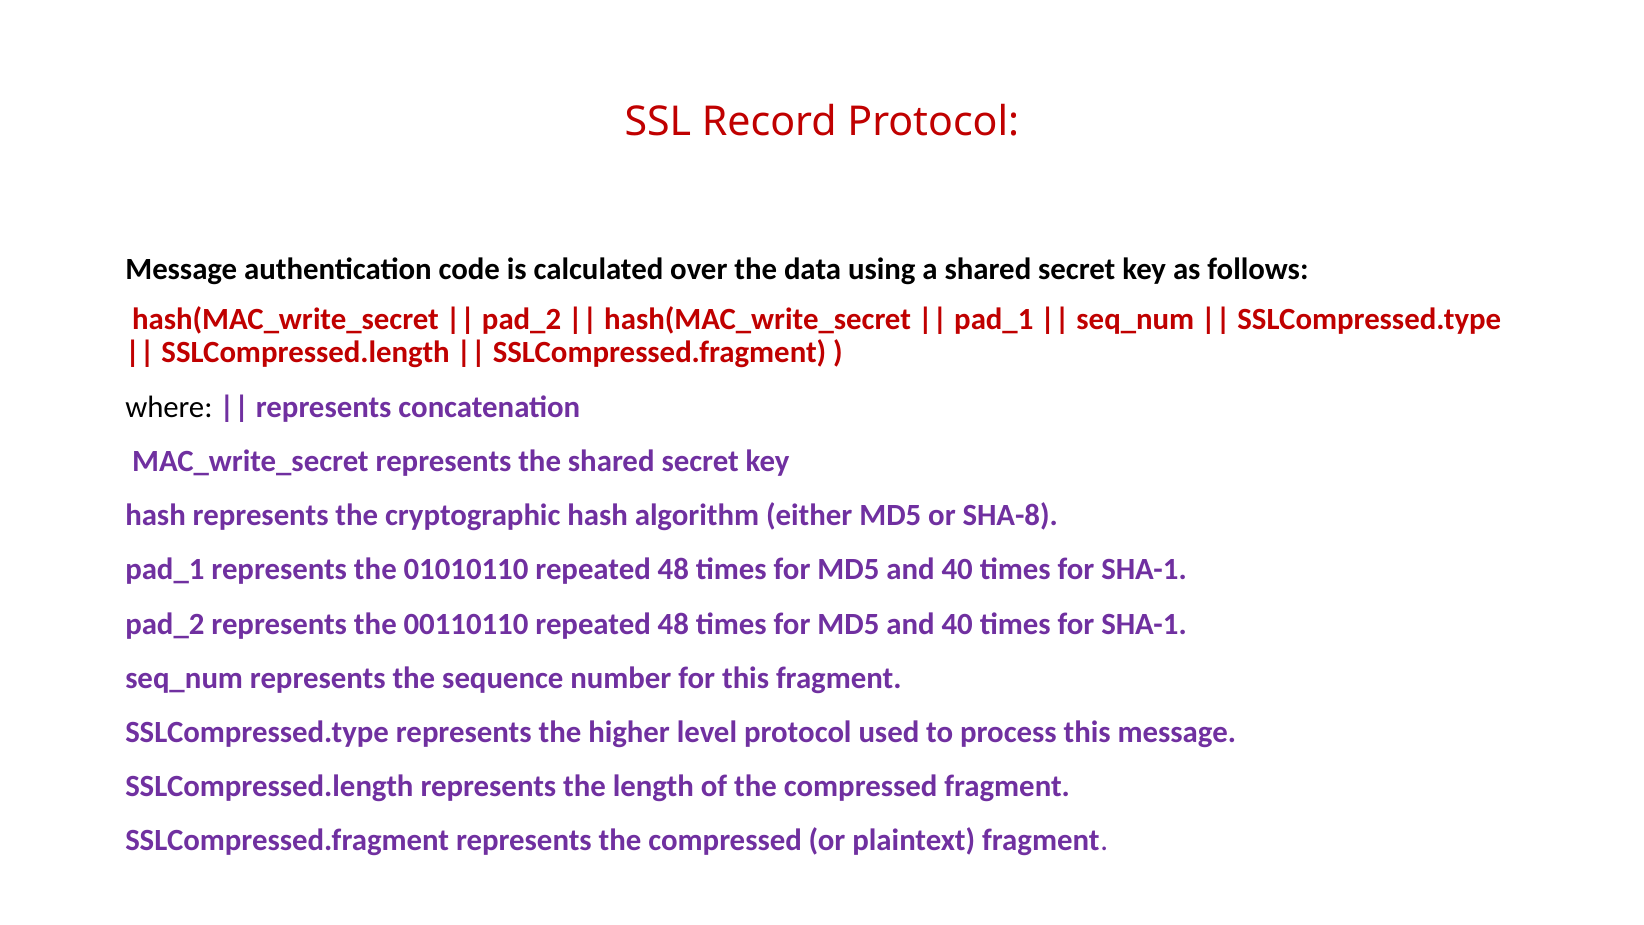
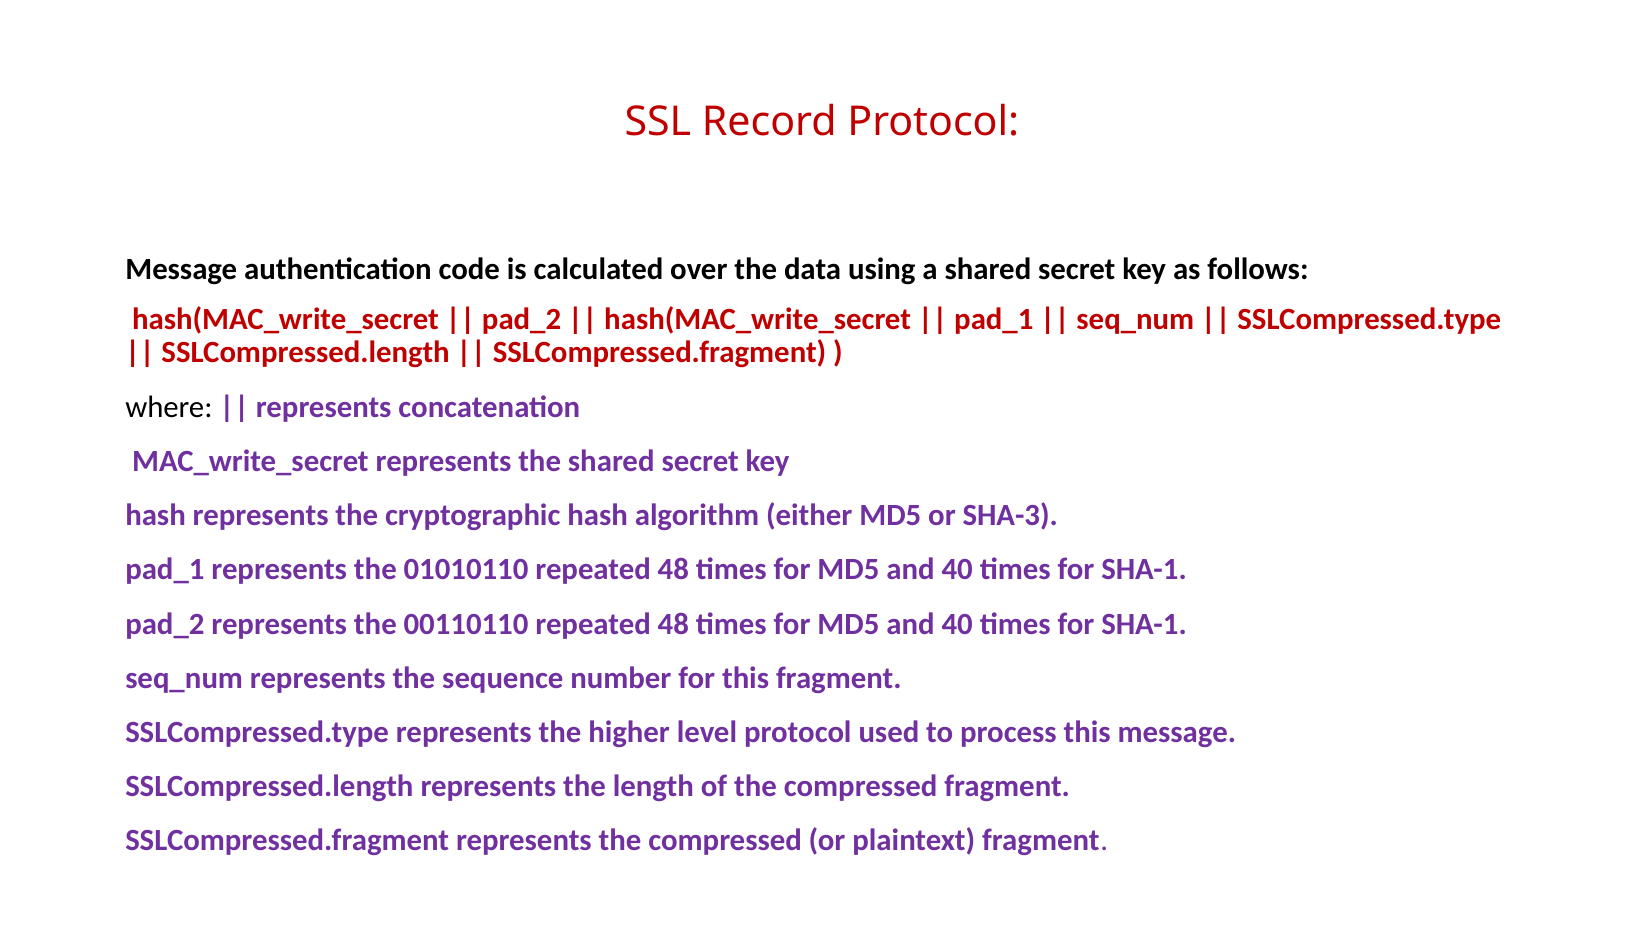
SHA-8: SHA-8 -> SHA-3
